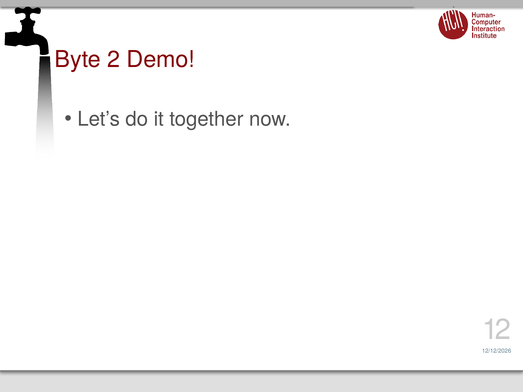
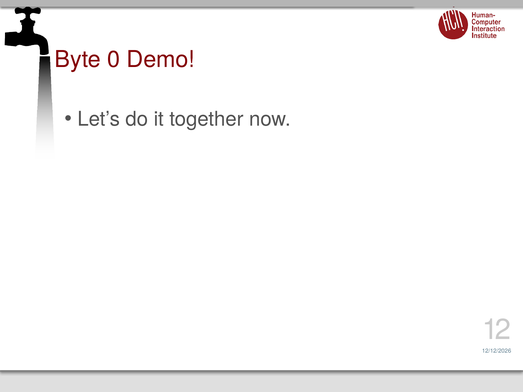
2: 2 -> 0
